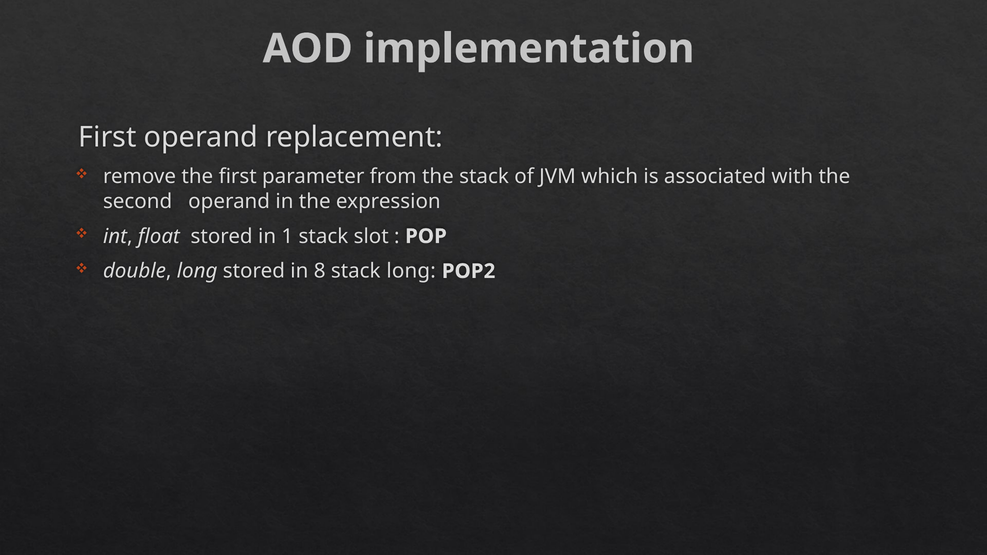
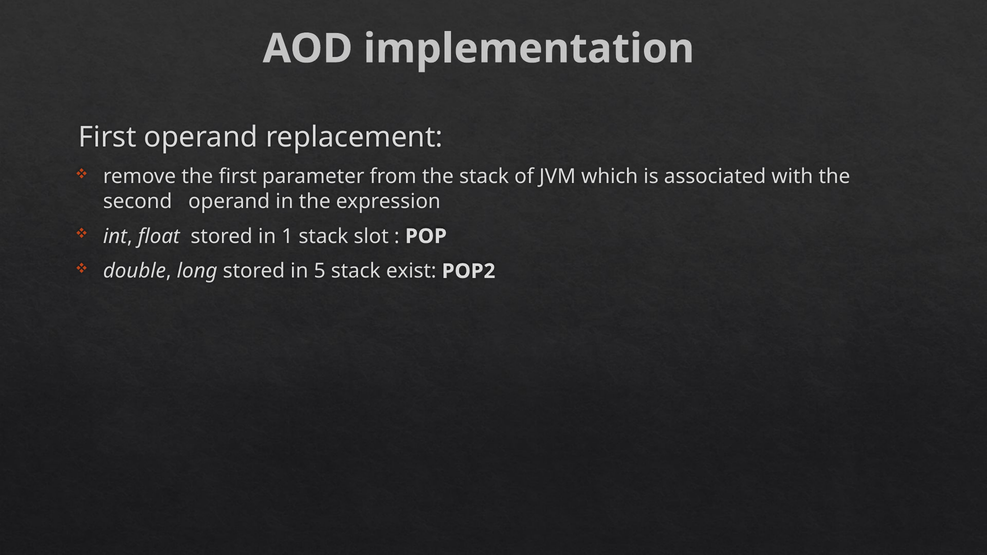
8: 8 -> 5
stack long: long -> exist
